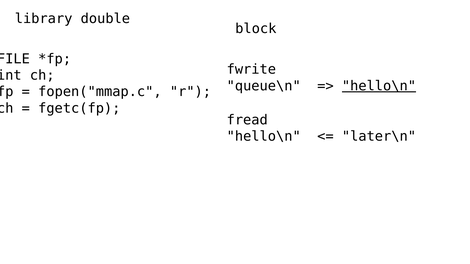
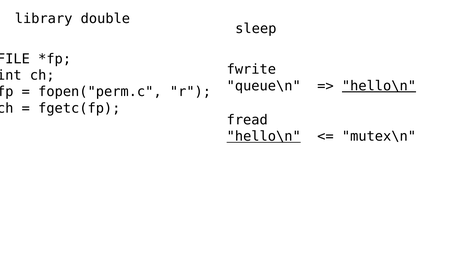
block: block -> sleep
fopen("mmap.c: fopen("mmap.c -> fopen("perm.c
hello\n at (264, 137) underline: none -> present
later\n: later\n -> mutex\n
